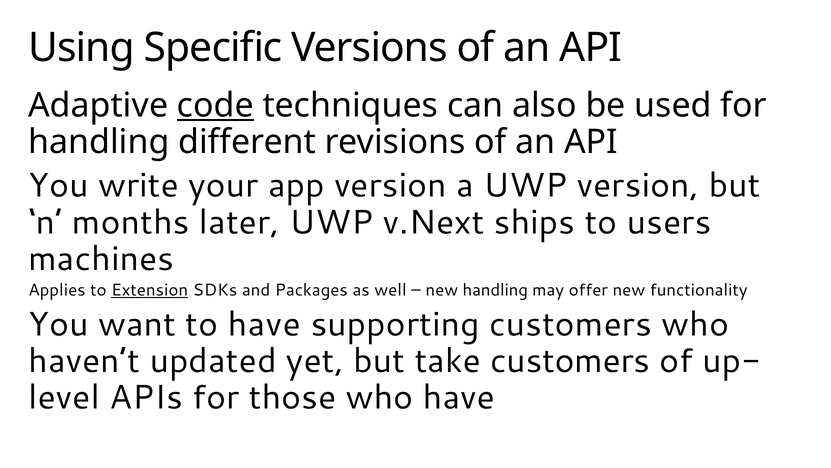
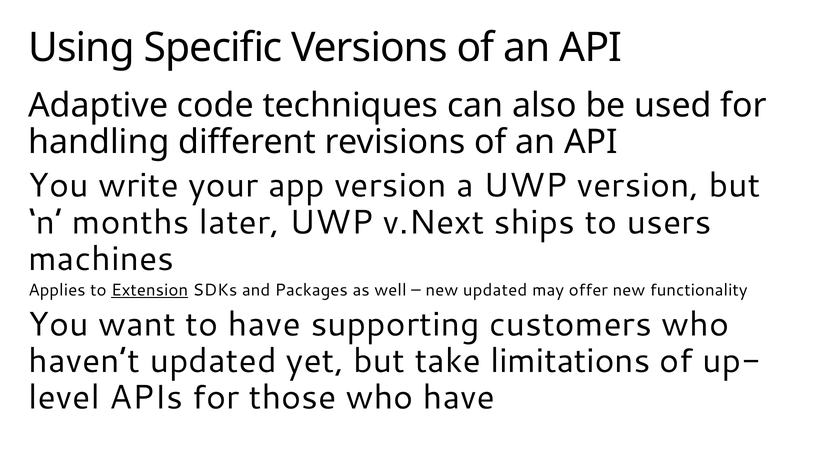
code underline: present -> none
new handling: handling -> updated
take customers: customers -> limitations
